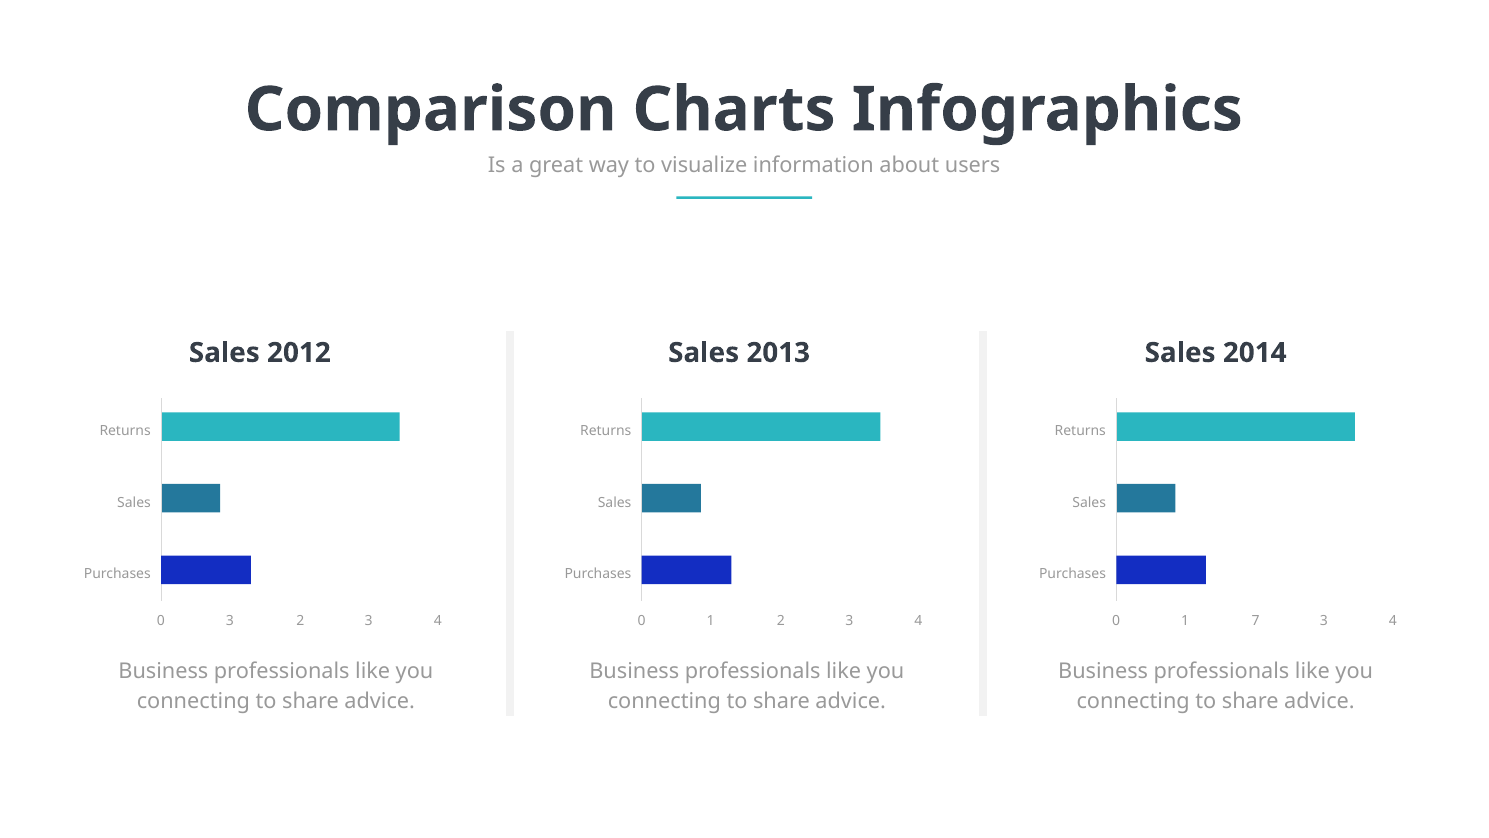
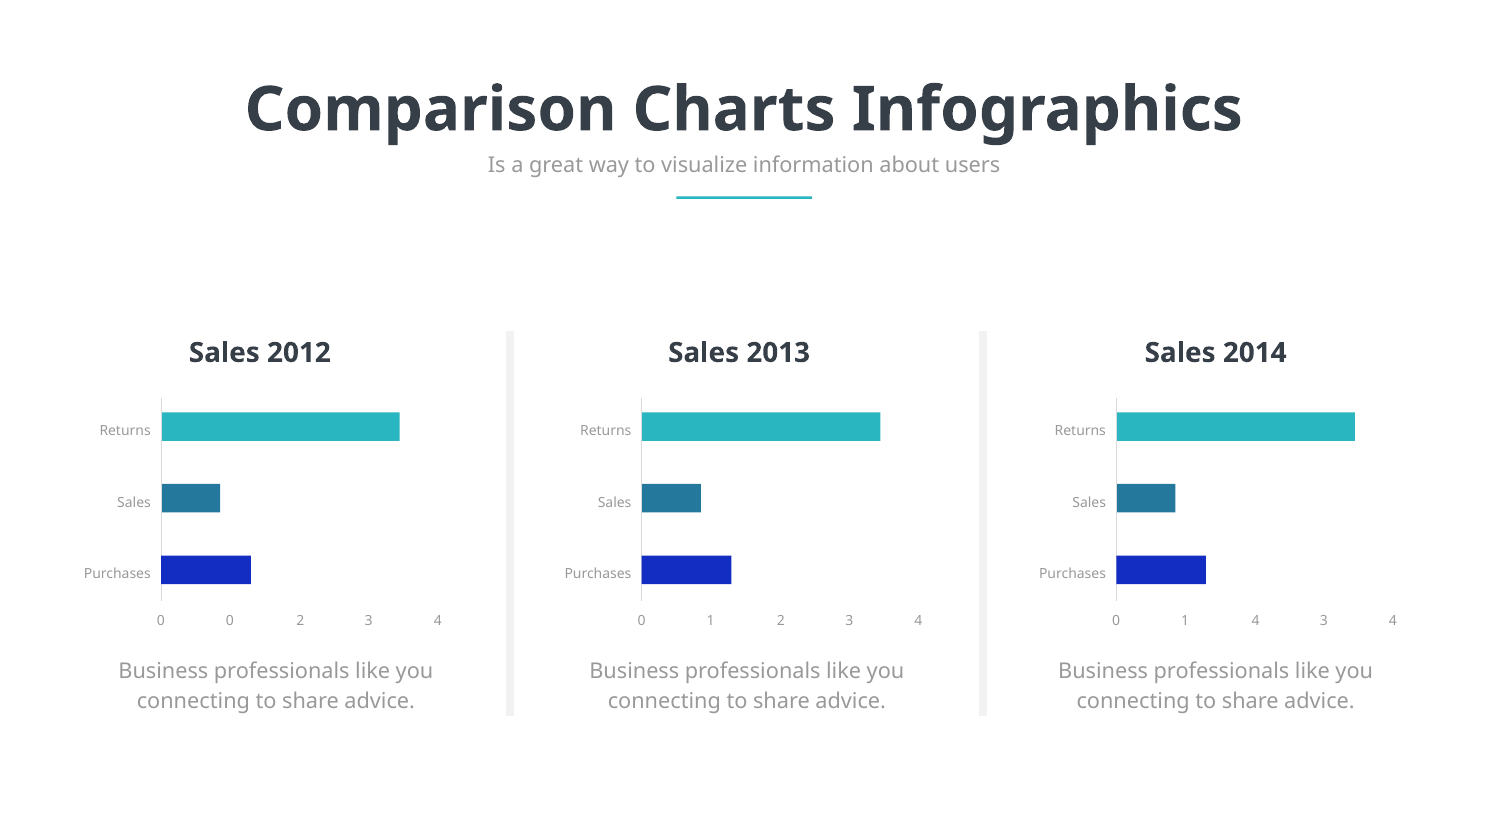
0 3: 3 -> 0
1 7: 7 -> 4
